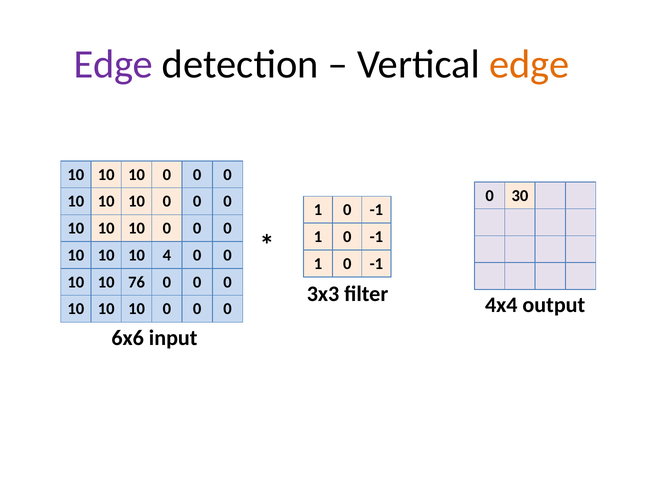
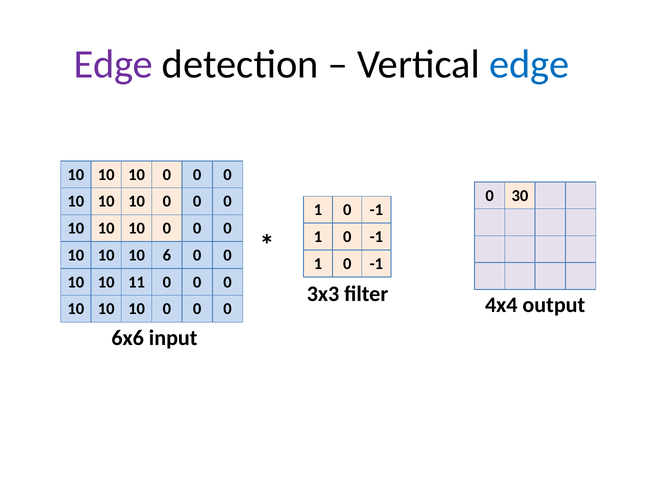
edge at (529, 64) colour: orange -> blue
4: 4 -> 6
76: 76 -> 11
